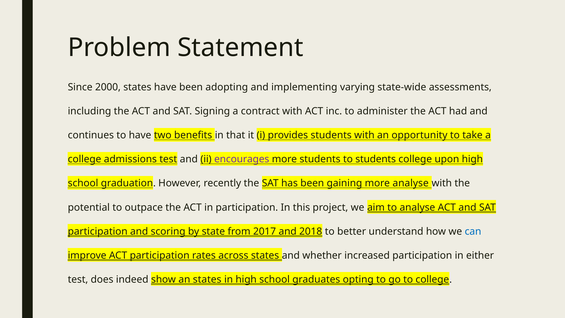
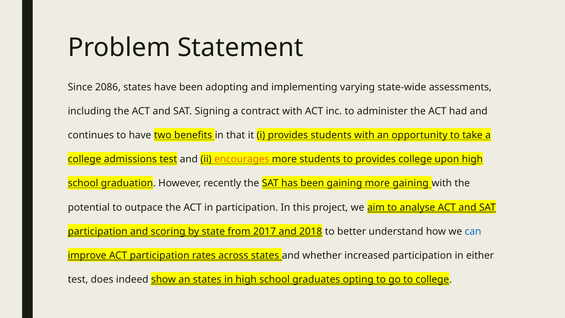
2000: 2000 -> 2086
encourages colour: purple -> orange
to students: students -> provides
more analyse: analyse -> gaining
